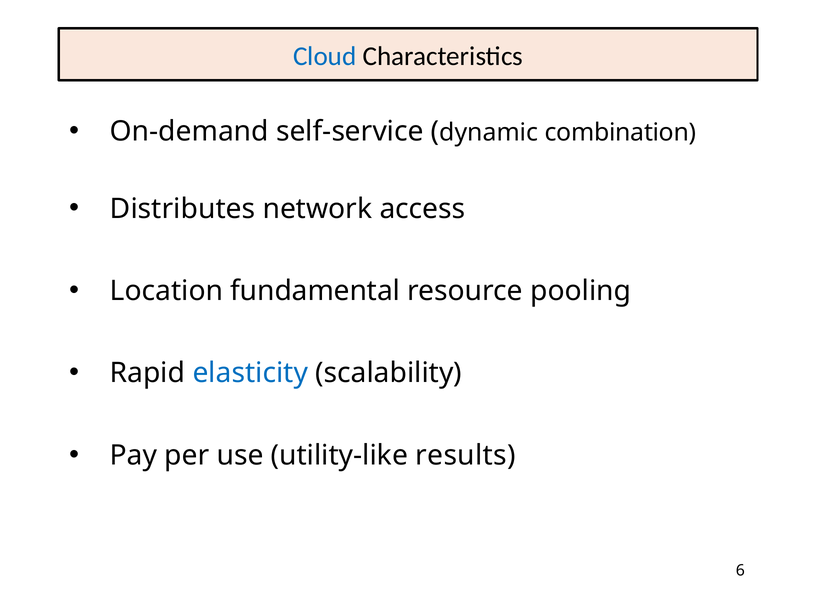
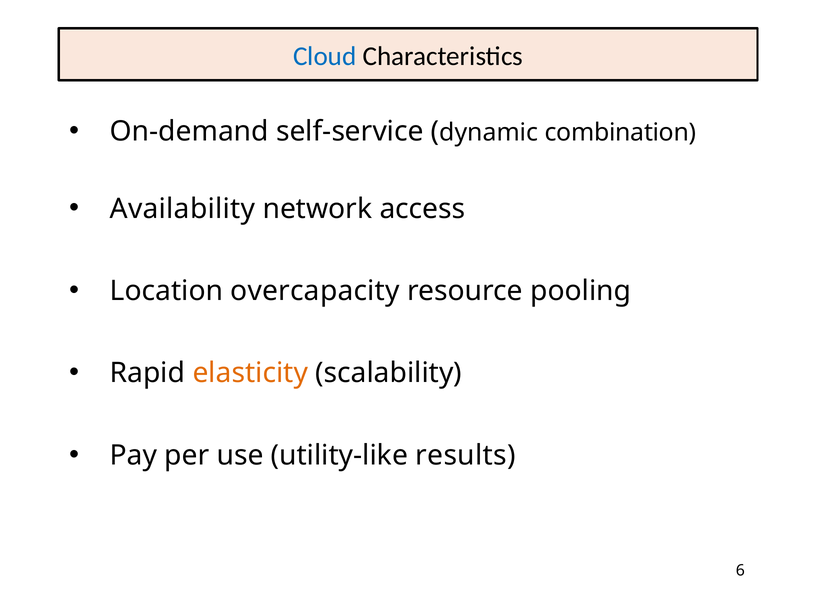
Distributes: Distributes -> Availability
fundamental: fundamental -> overcapacity
elasticity colour: blue -> orange
